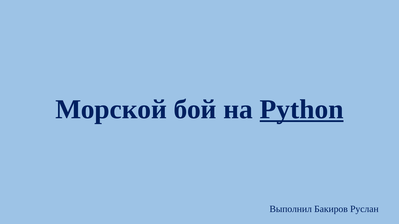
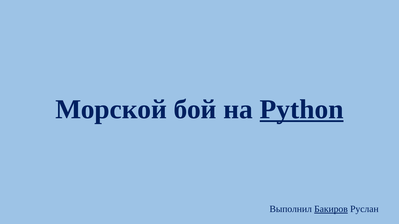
Бакиров underline: none -> present
